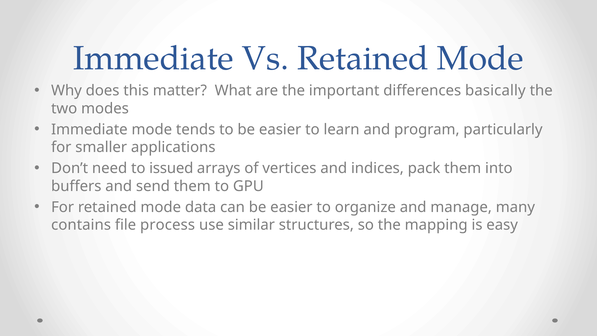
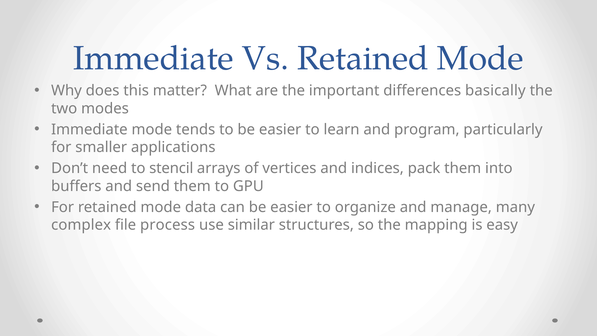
issued: issued -> stencil
contains: contains -> complex
